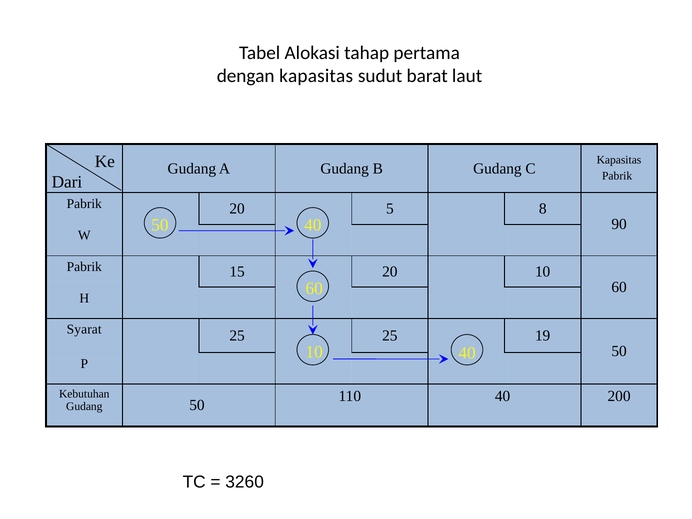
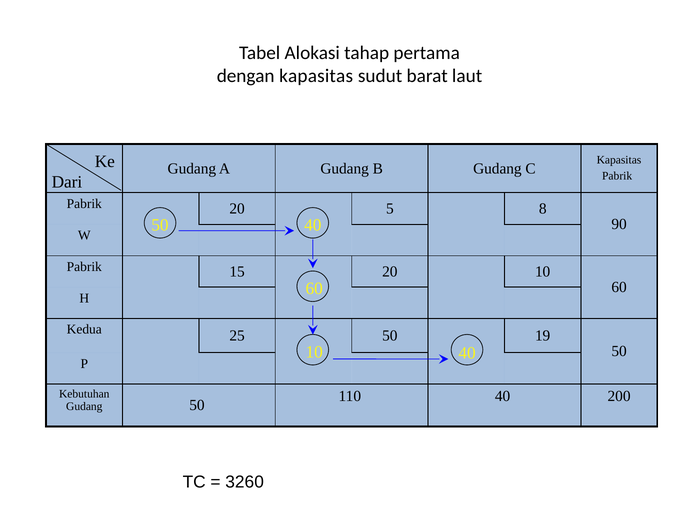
Syarat: Syarat -> Kedua
25 25: 25 -> 50
